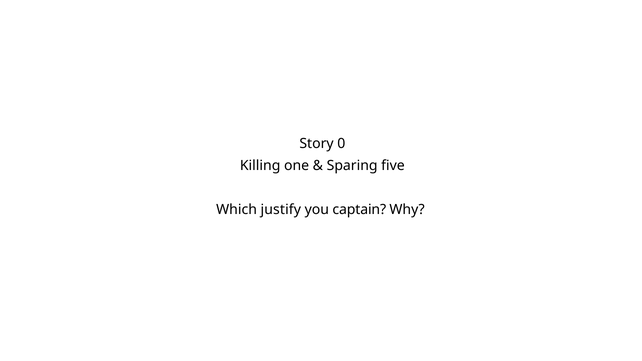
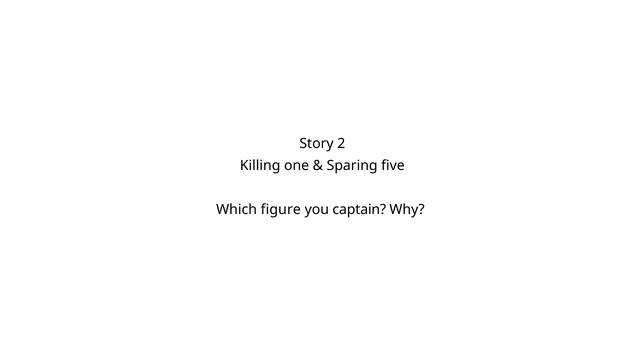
0: 0 -> 2
justify: justify -> figure
